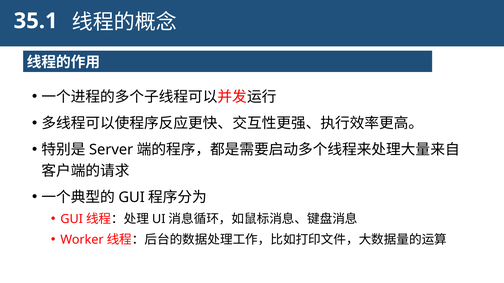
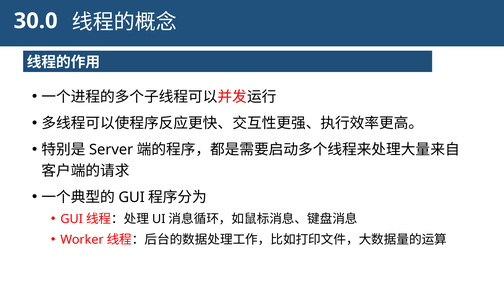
35.1: 35.1 -> 30.0
